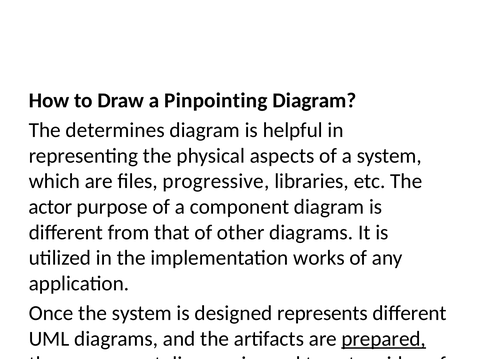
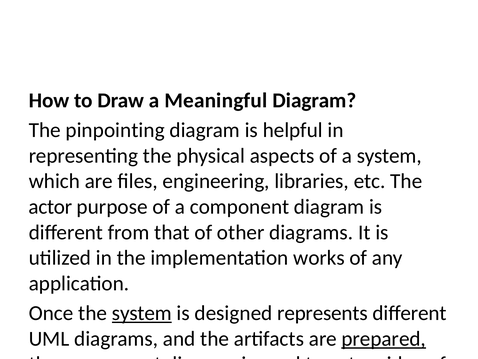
Pinpointing: Pinpointing -> Meaningful
determines: determines -> pinpointing
progressive: progressive -> engineering
system at (142, 313) underline: none -> present
